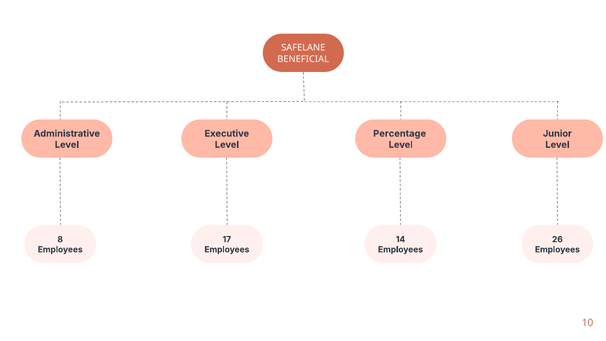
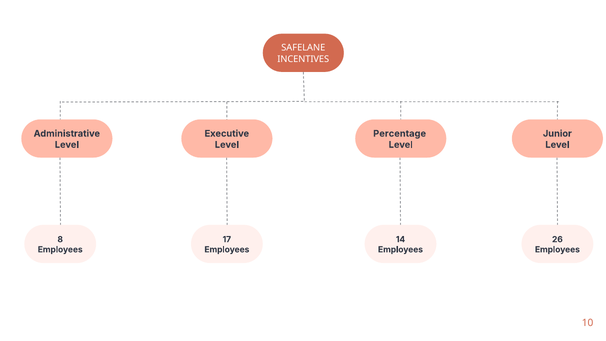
BENEFICIAL: BENEFICIAL -> INCENTIVES
